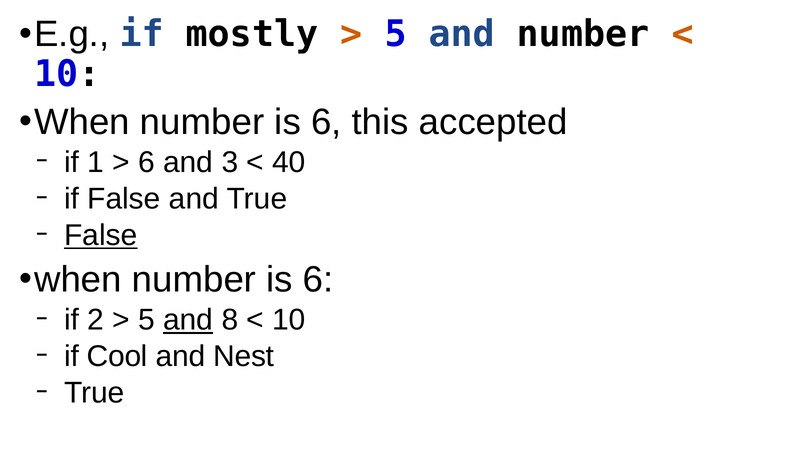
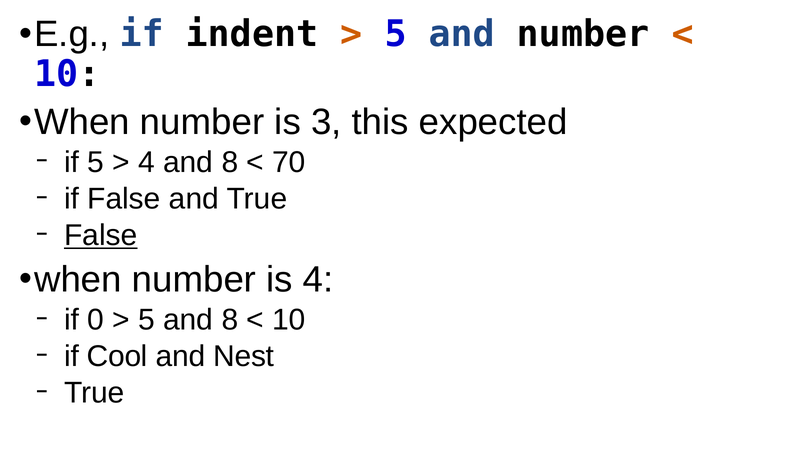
mostly: mostly -> indent
6 at (326, 122): 6 -> 3
accepted: accepted -> expected
if 1: 1 -> 5
6 at (147, 162): 6 -> 4
3 at (230, 162): 3 -> 8
40: 40 -> 70
6 at (318, 280): 6 -> 4
2: 2 -> 0
and at (188, 320) underline: present -> none
